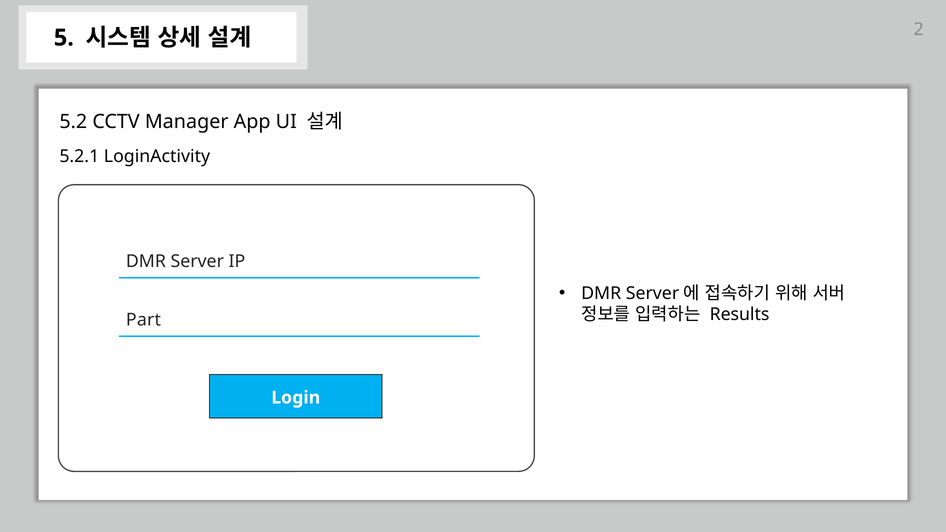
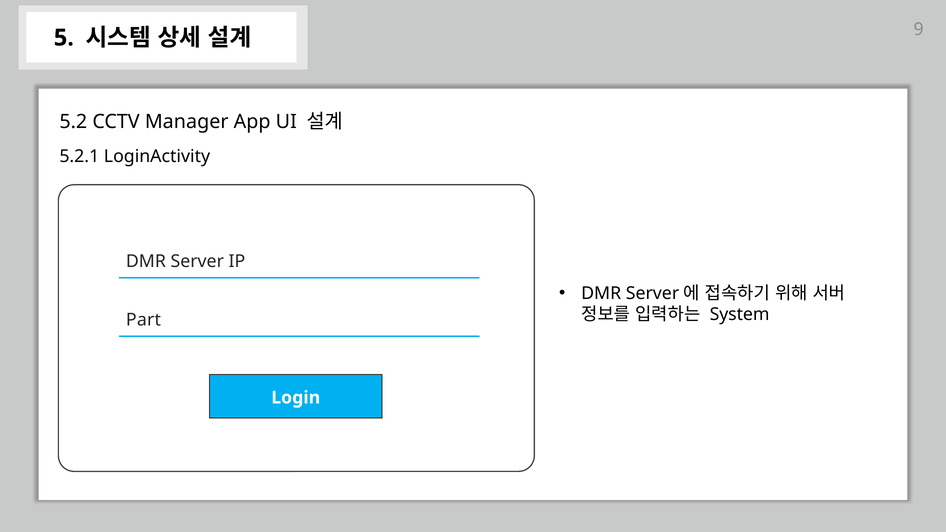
2: 2 -> 9
Results: Results -> System
